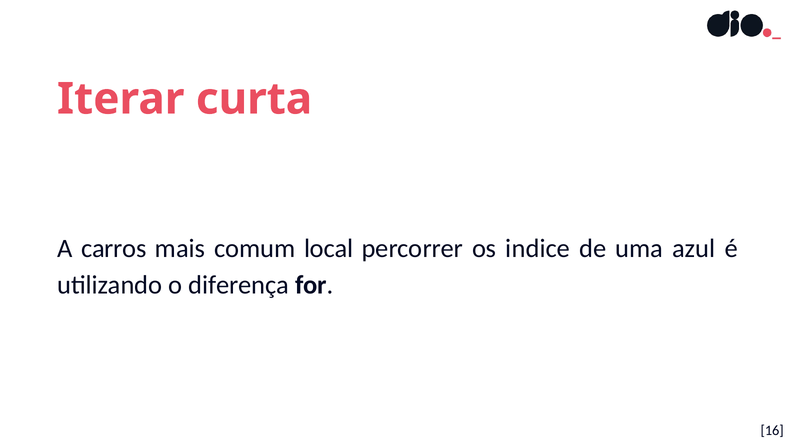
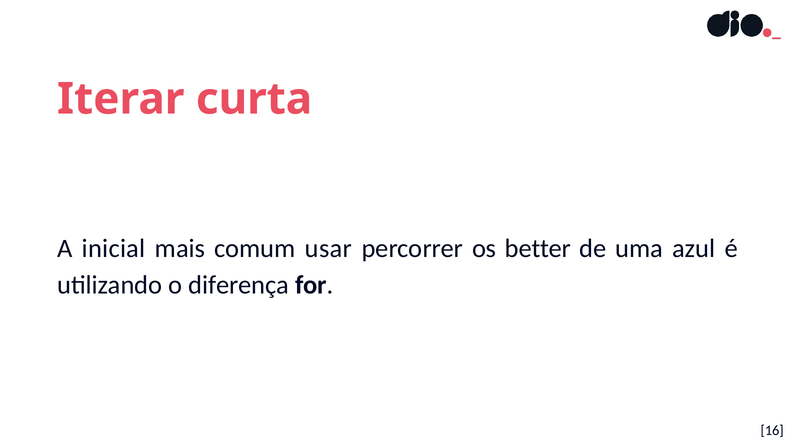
carros: carros -> inicial
local: local -> usar
indice: indice -> better
